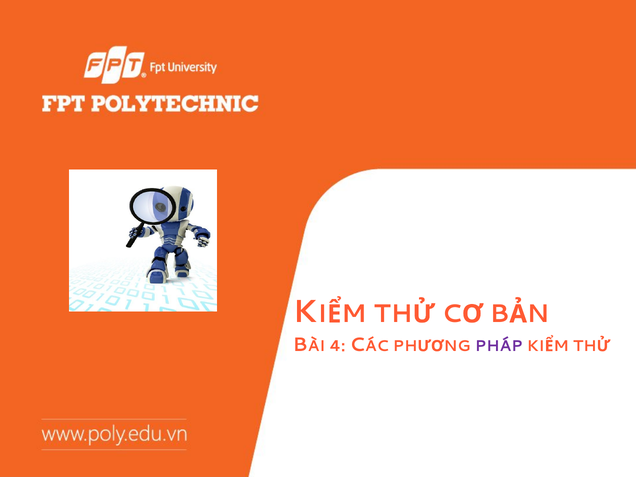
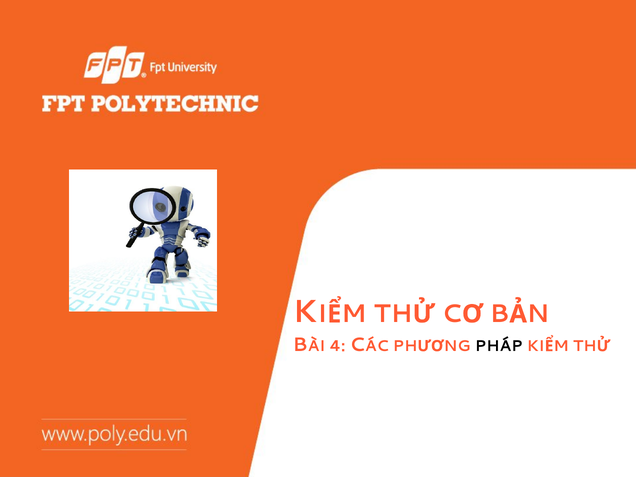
PHÁP colour: purple -> black
